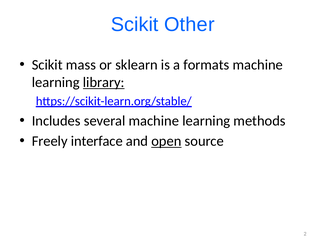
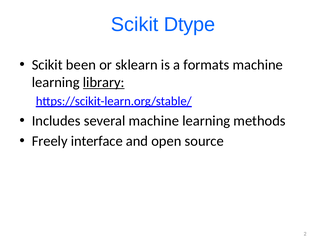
Other: Other -> Dtype
mass: mass -> been
open underline: present -> none
